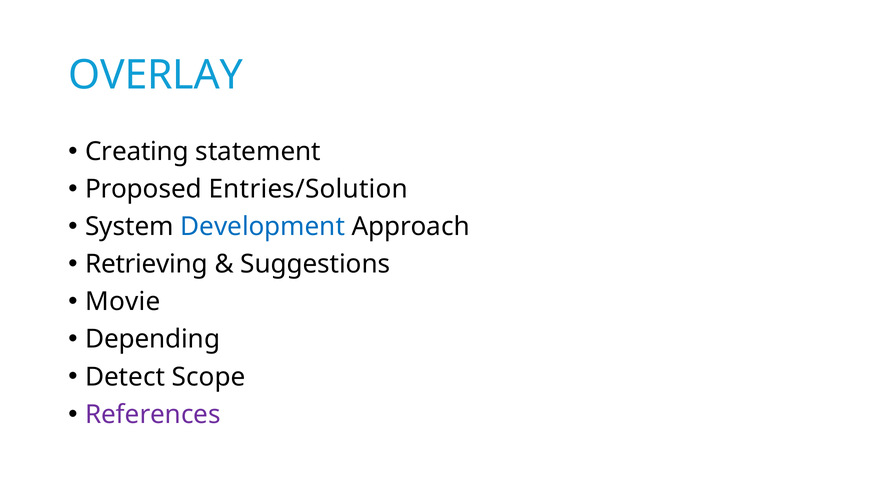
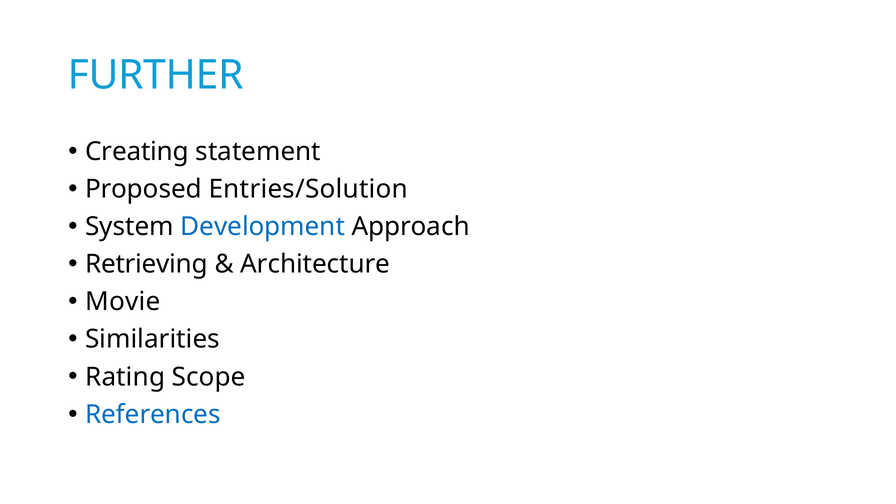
OVERLAY: OVERLAY -> FURTHER
Suggestions: Suggestions -> Architecture
Depending: Depending -> Similarities
Detect: Detect -> Rating
References colour: purple -> blue
